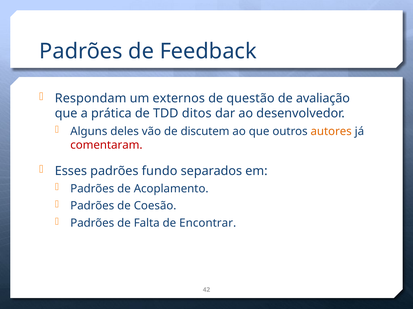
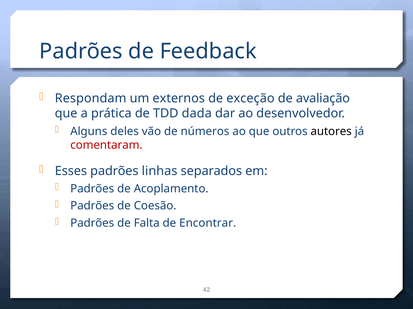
questão: questão -> exceção
ditos: ditos -> dada
discutem: discutem -> números
autores colour: orange -> black
fundo: fundo -> linhas
